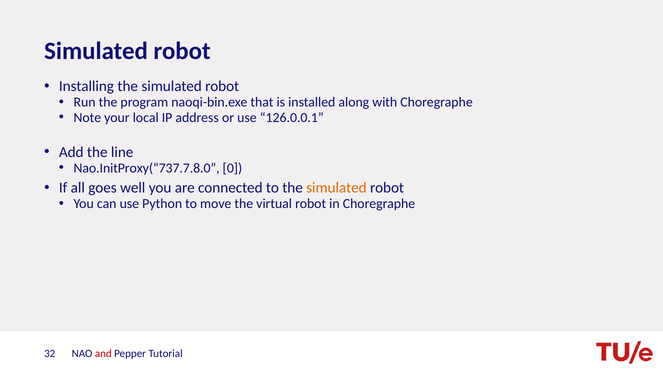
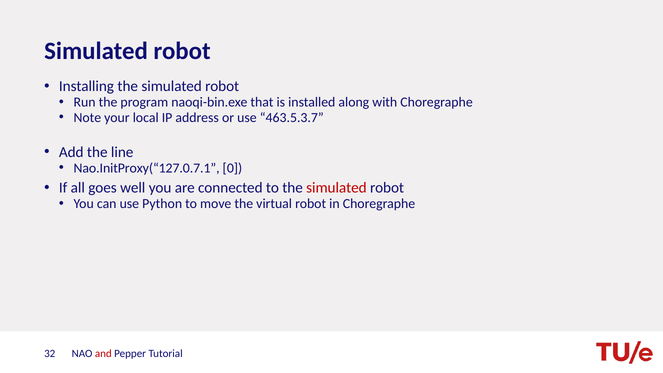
126.0.0.1: 126.0.0.1 -> 463.5.3.7
Nao.InitProxy(“737.7.8.0: Nao.InitProxy(“737.7.8.0 -> Nao.InitProxy(“127.0.7.1
simulated at (336, 188) colour: orange -> red
